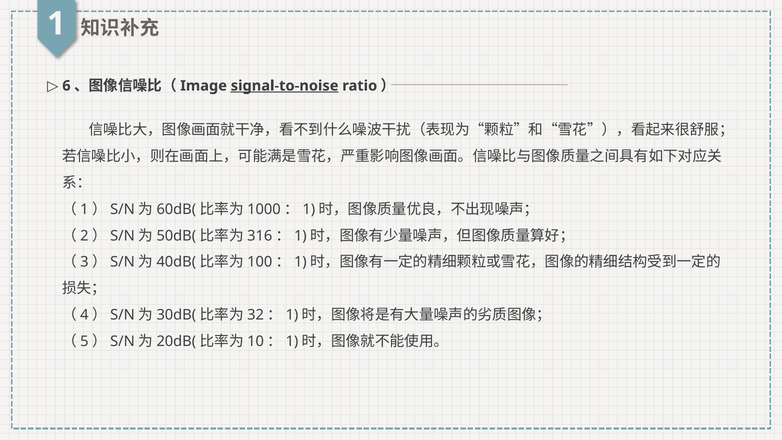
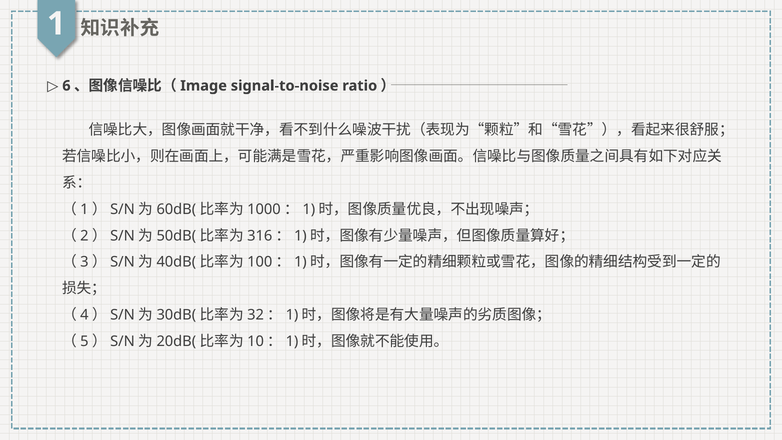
signal-to-noise underline: present -> none
